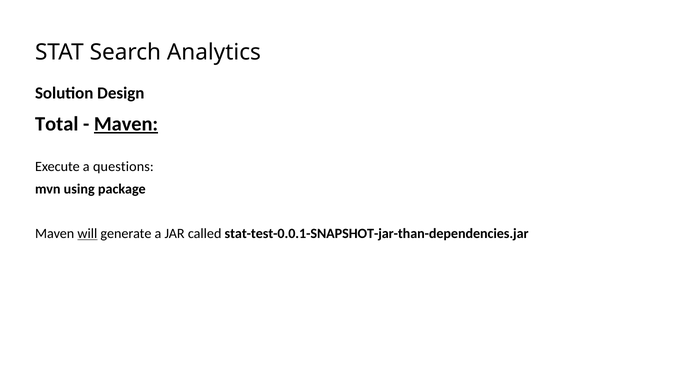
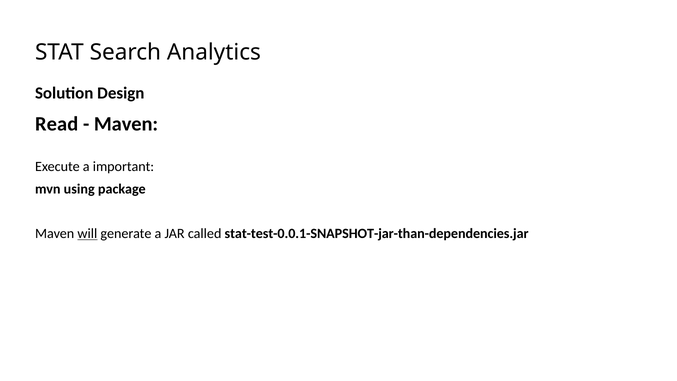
Total: Total -> Read
Maven at (126, 124) underline: present -> none
questions: questions -> important
